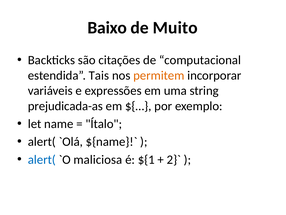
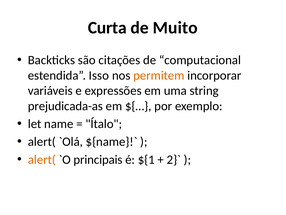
Baixo: Baixo -> Curta
Tais: Tais -> Isso
alert( at (42, 159) colour: blue -> orange
maliciosa: maliciosa -> principais
